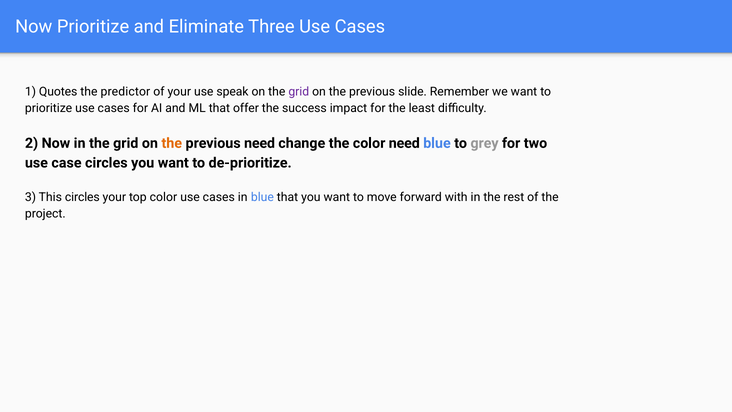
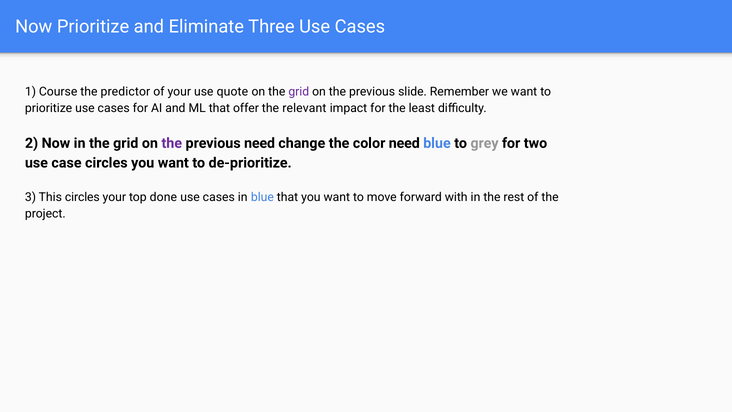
Quotes: Quotes -> Course
speak: speak -> quote
success: success -> relevant
the at (172, 143) colour: orange -> purple
top color: color -> done
